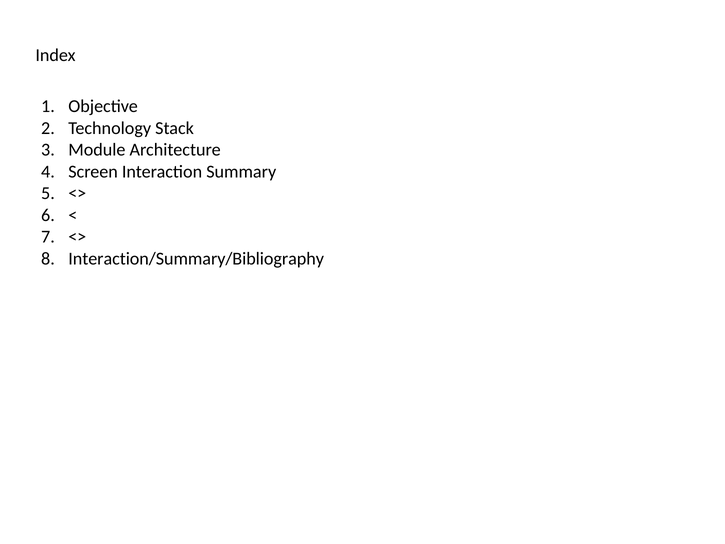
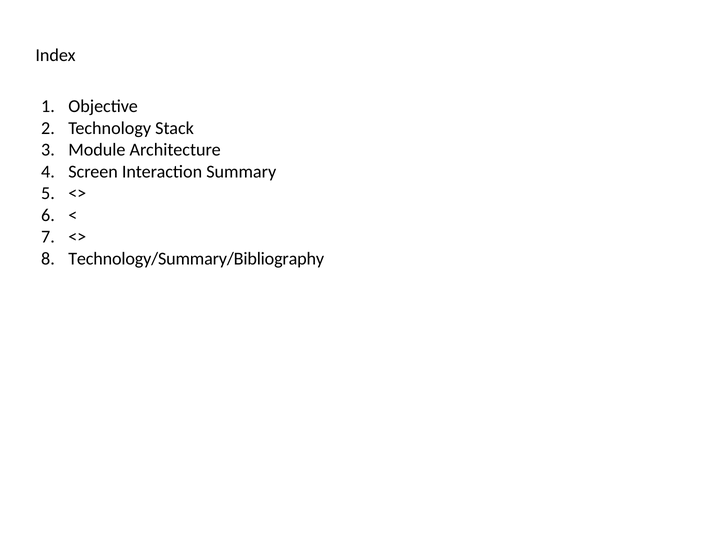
Interaction/Summary/Bibliography: Interaction/Summary/Bibliography -> Technology/Summary/Bibliography
